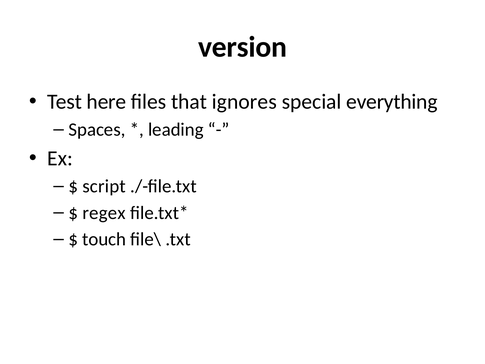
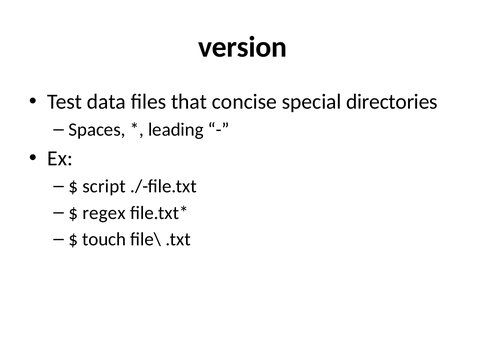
here: here -> data
ignores: ignores -> concise
everything: everything -> directories
